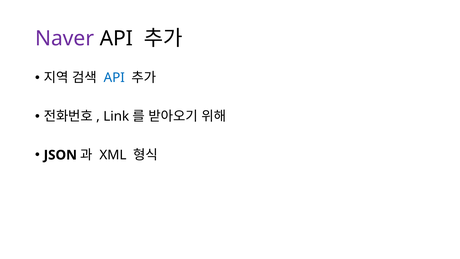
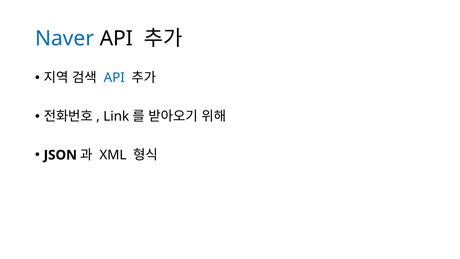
Naver colour: purple -> blue
